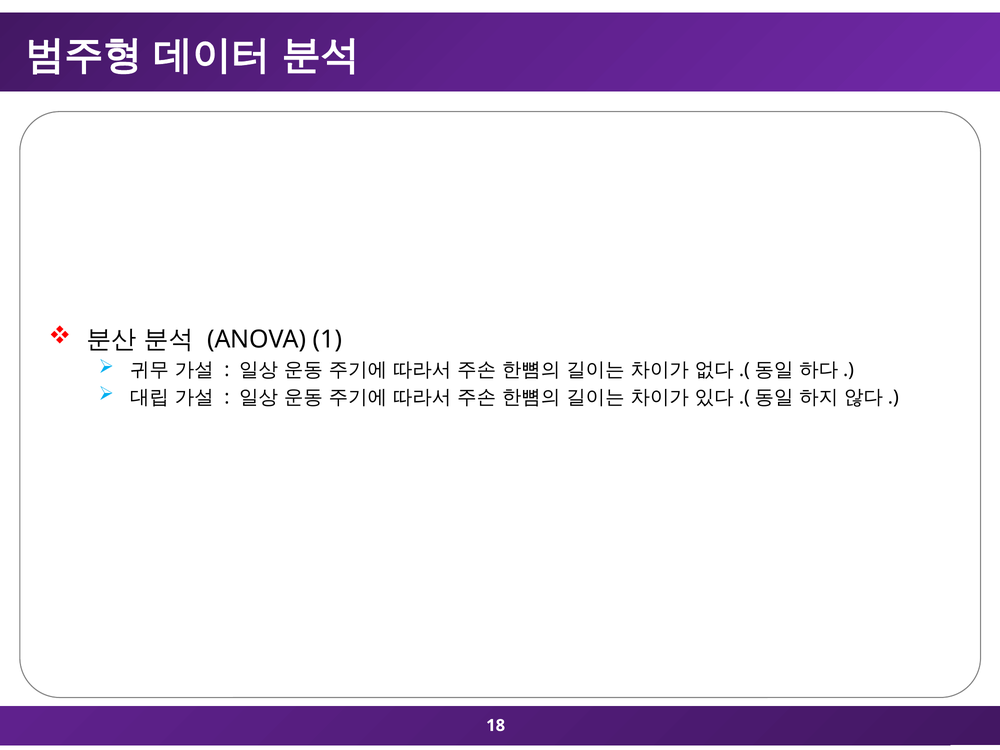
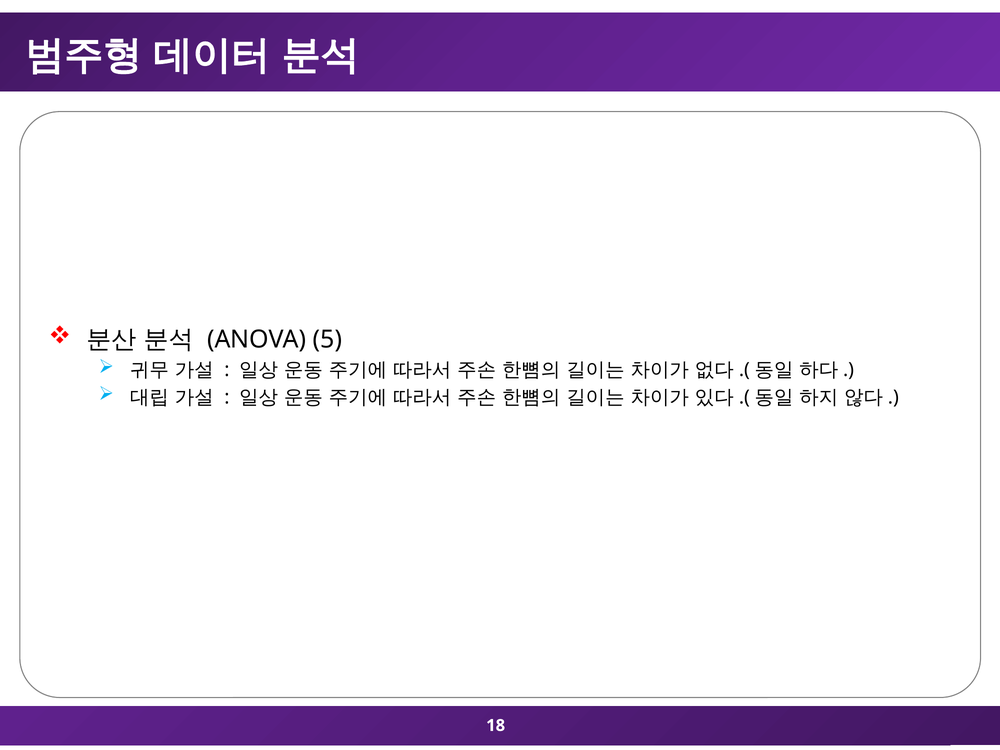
1: 1 -> 5
